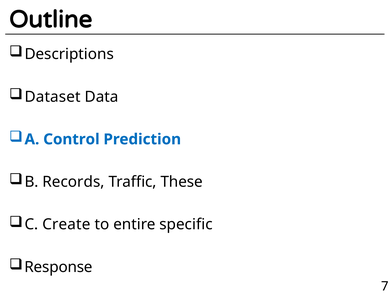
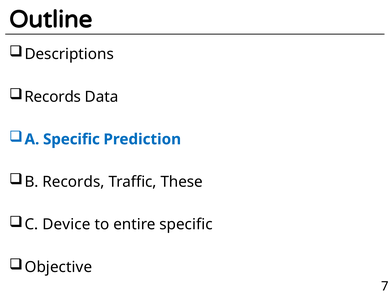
Dataset at (53, 97): Dataset -> Records
A Control: Control -> Specific
Create: Create -> Device
Response: Response -> Objective
